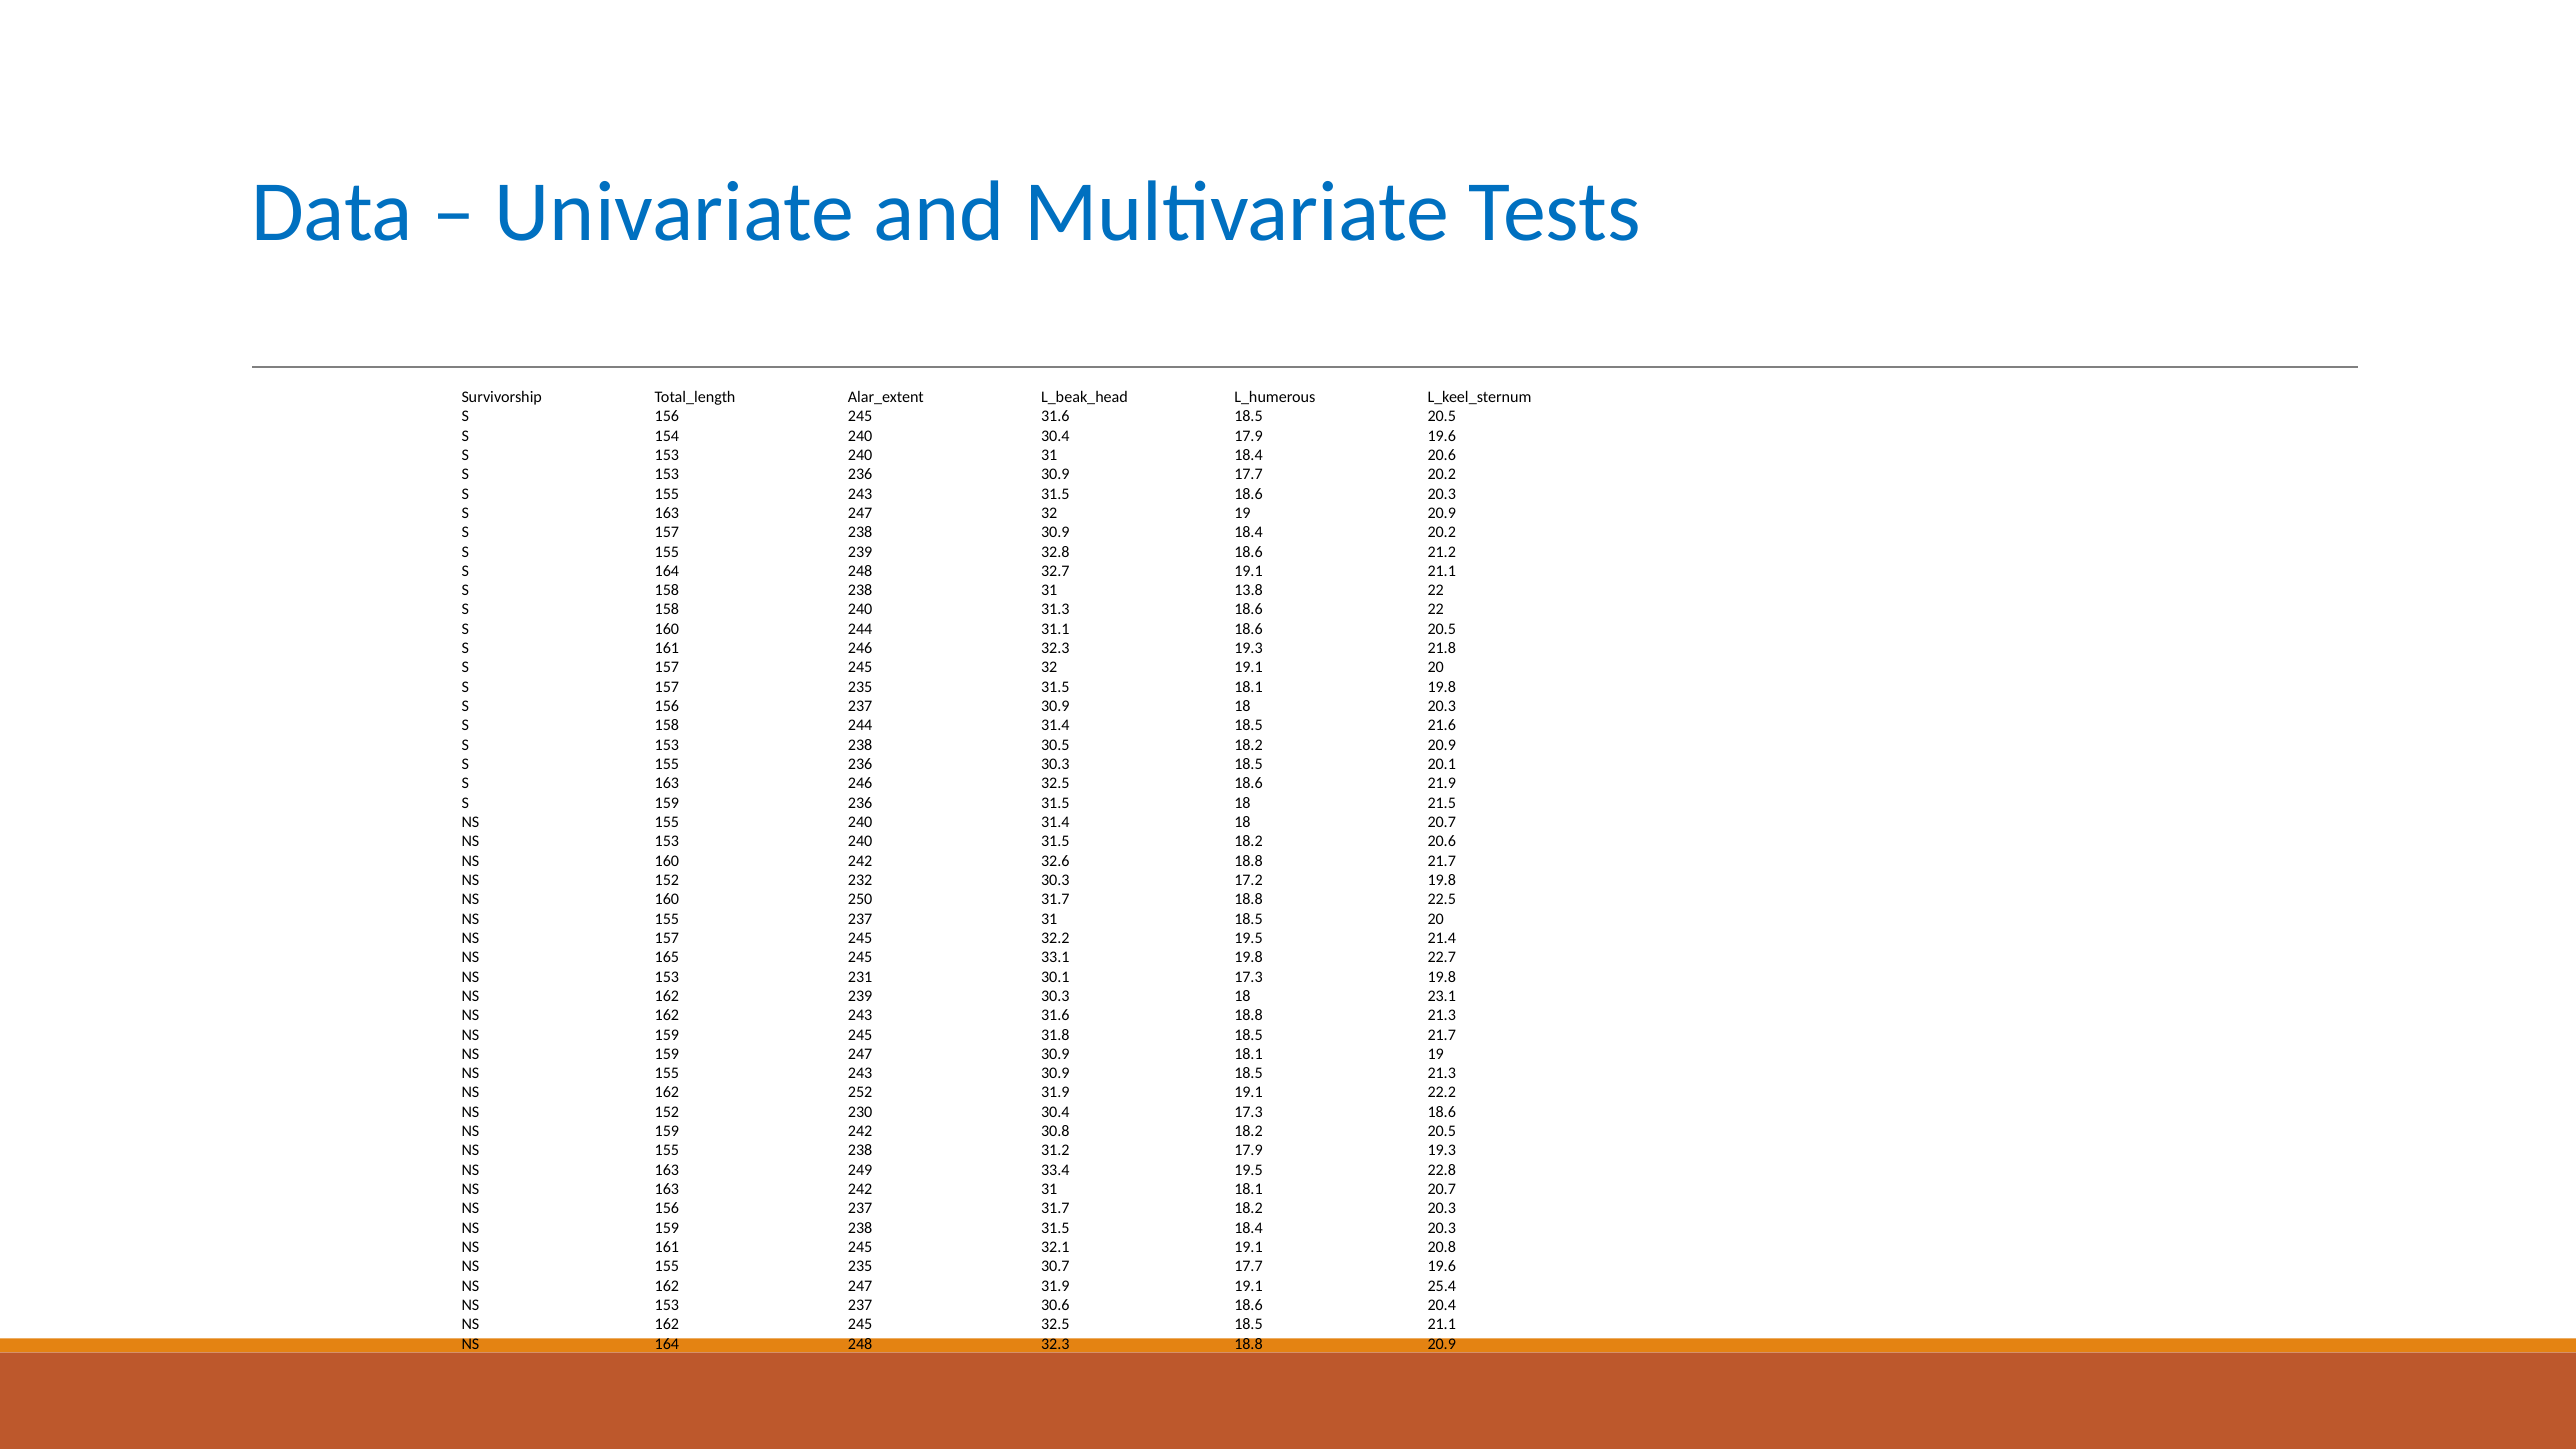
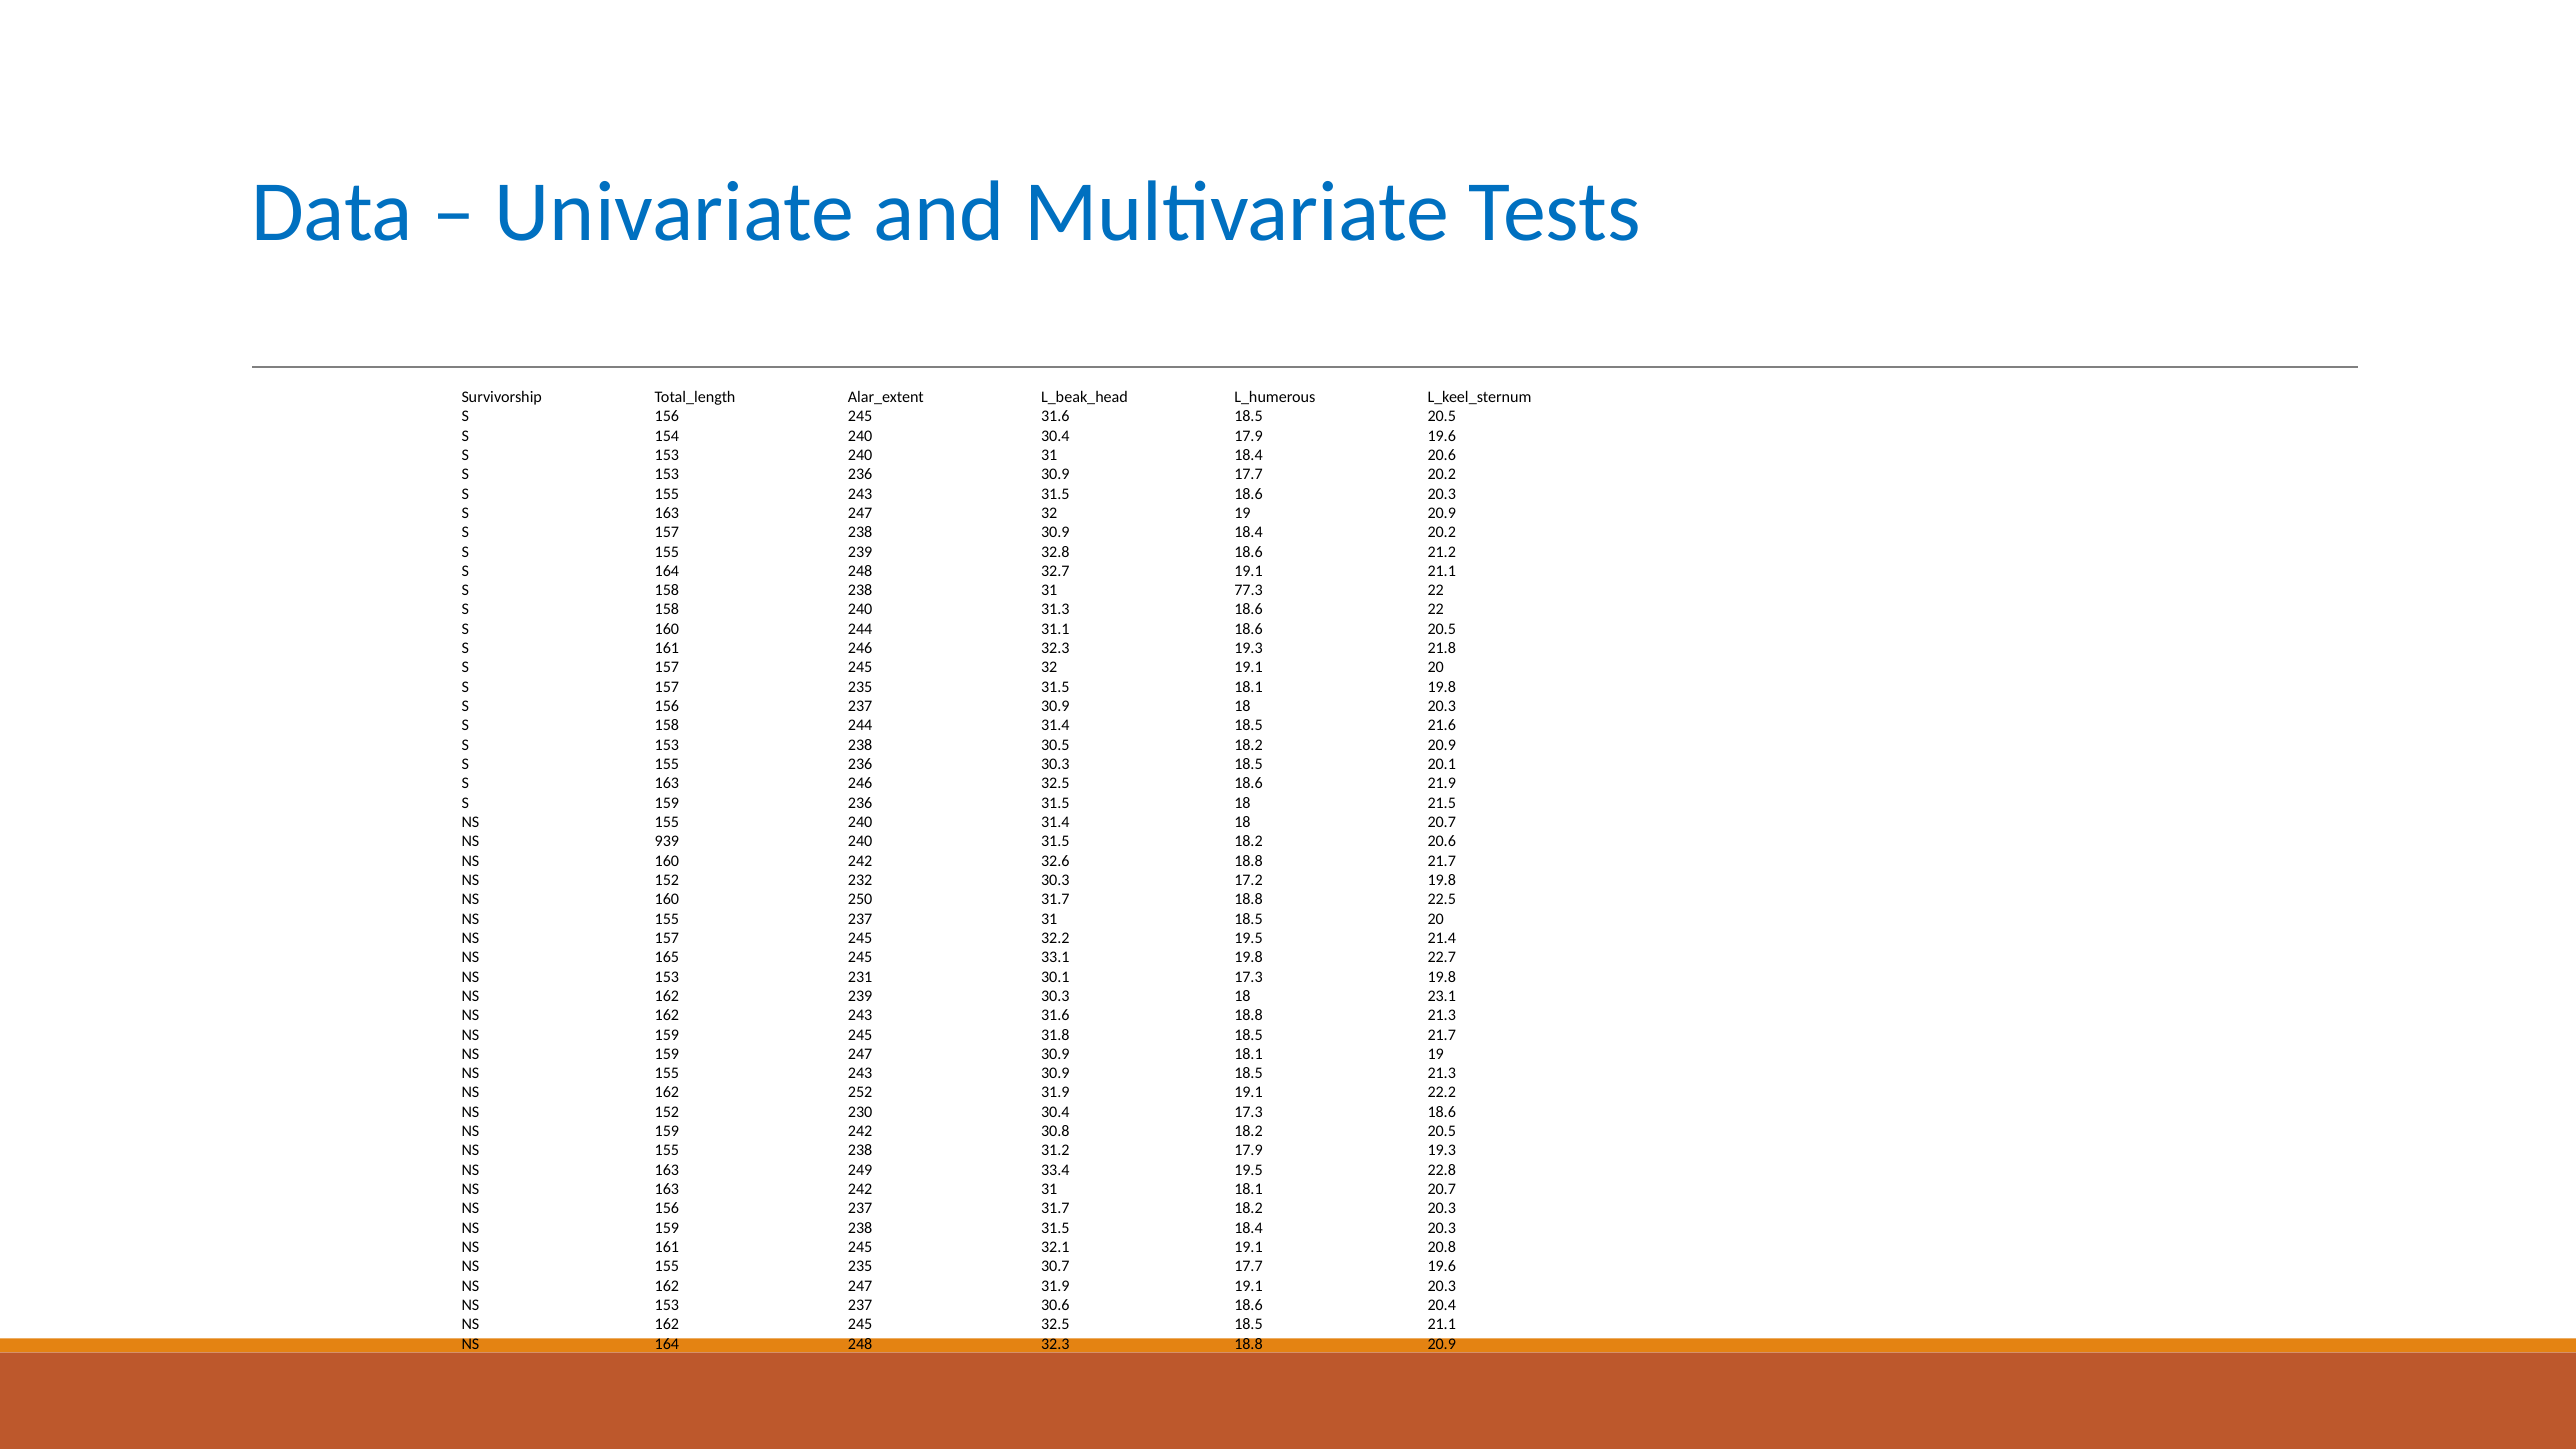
13.8: 13.8 -> 77.3
153 at (667, 841): 153 -> 939
19.1 25.4: 25.4 -> 20.3
